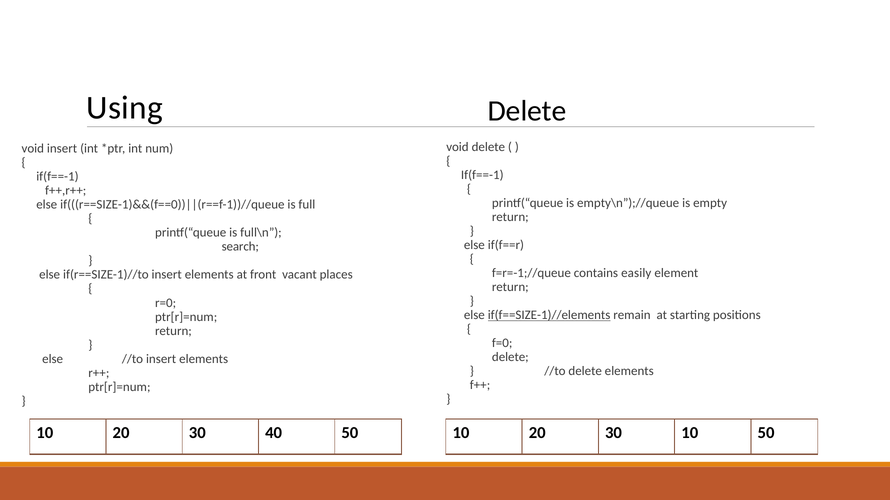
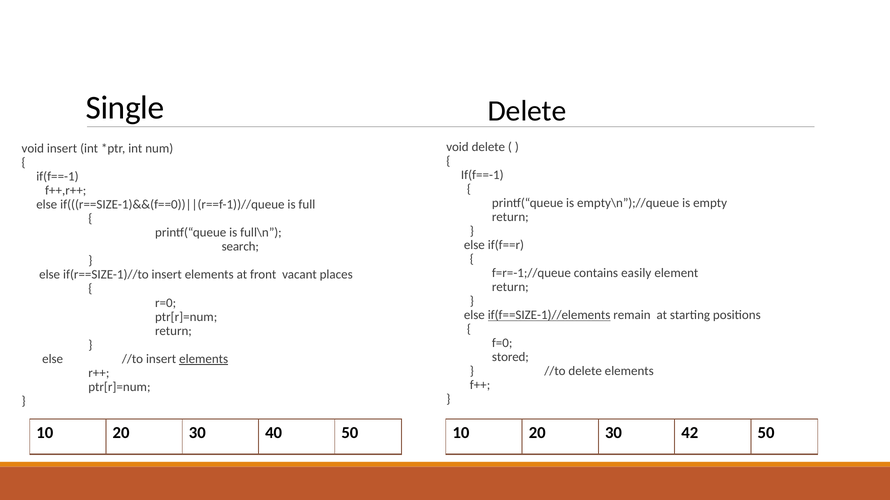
Using: Using -> Single
delete at (510, 358): delete -> stored
elements at (204, 359) underline: none -> present
30 10: 10 -> 42
